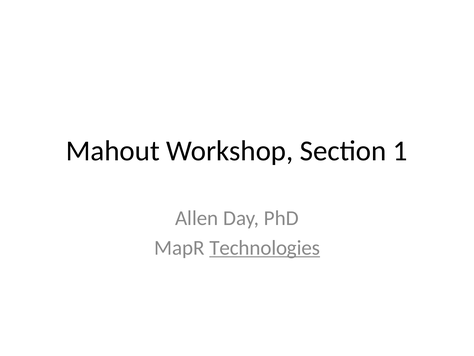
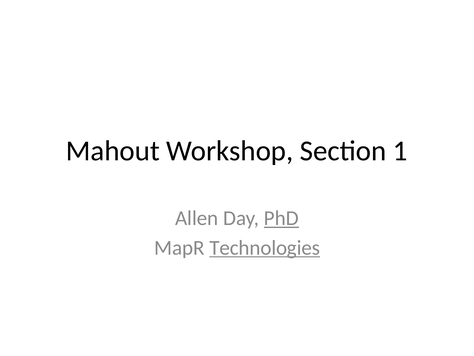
PhD underline: none -> present
